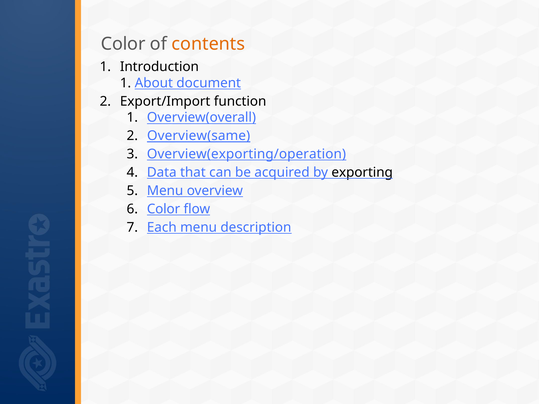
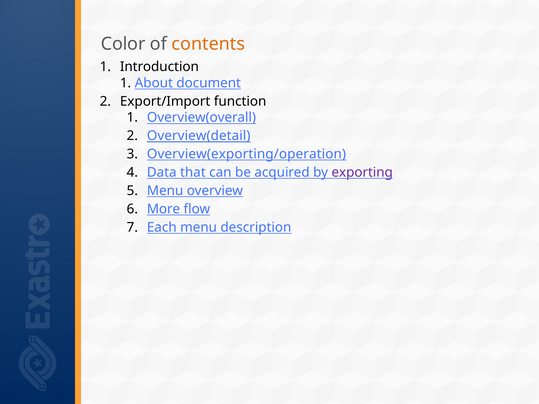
Overview(same: Overview(same -> Overview(detail
exporting colour: black -> purple
Color at (164, 209): Color -> More
